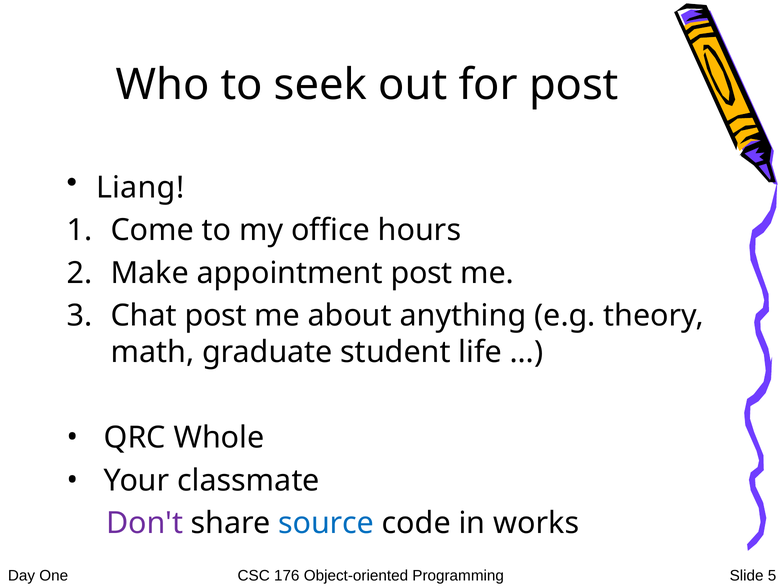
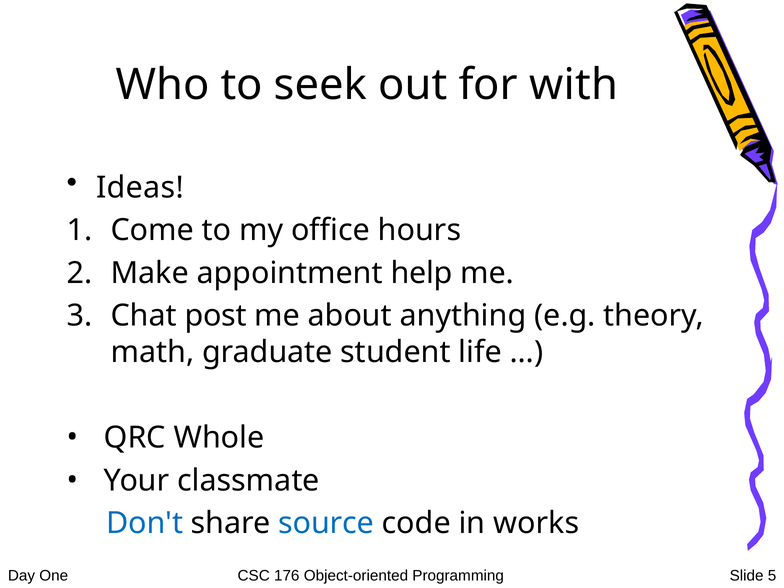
for post: post -> with
Liang: Liang -> Ideas
appointment post: post -> help
Don't colour: purple -> blue
